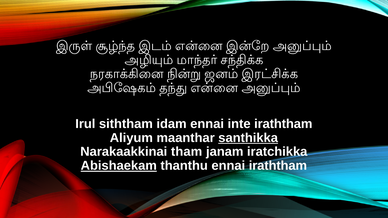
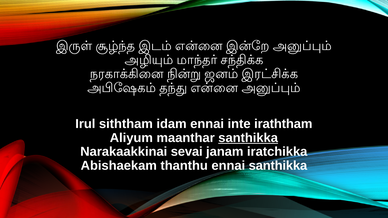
tham: tham -> sevai
Abishaekam underline: present -> none
ennai iraththam: iraththam -> santhikka
